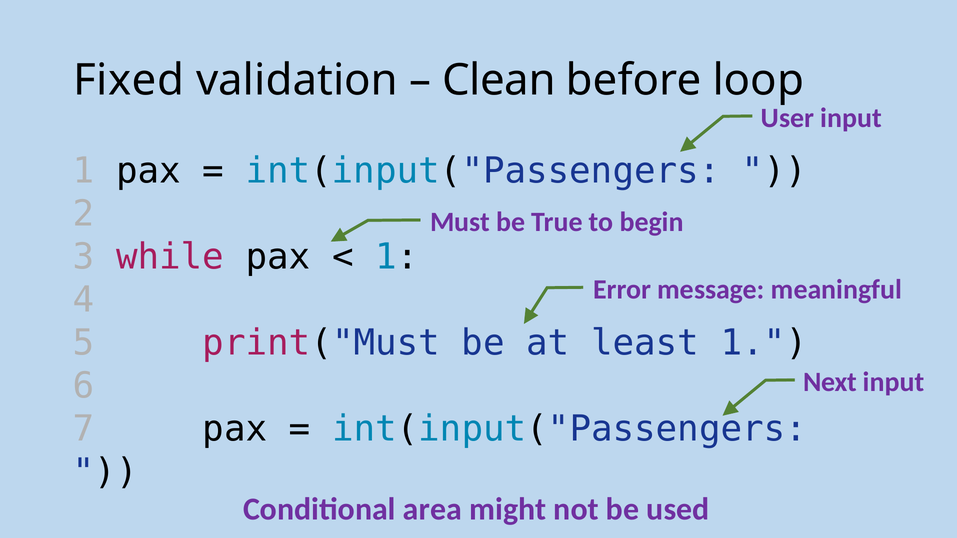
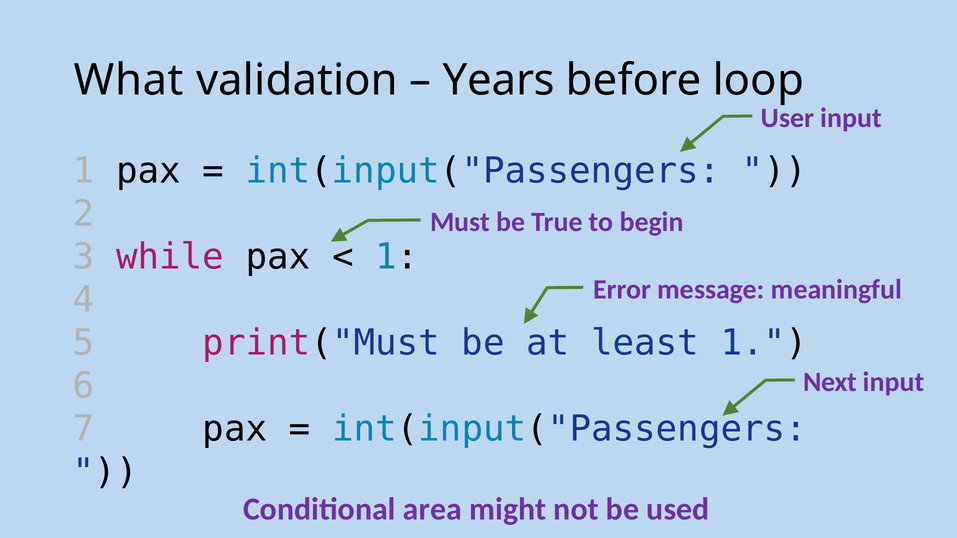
Fixed: Fixed -> What
Clean: Clean -> Years
